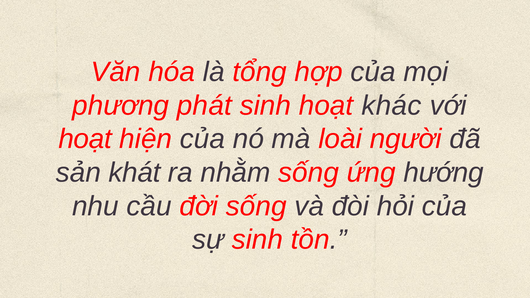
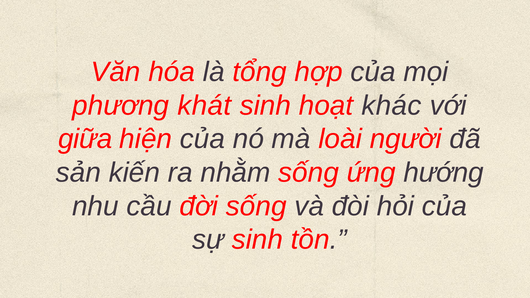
phát: phát -> khát
hoạt at (85, 139): hoạt -> giữa
khát: khát -> kiến
